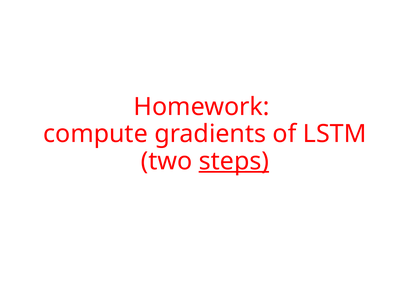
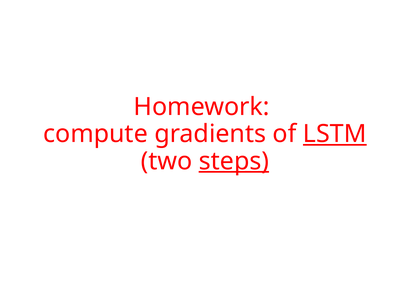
LSTM underline: none -> present
